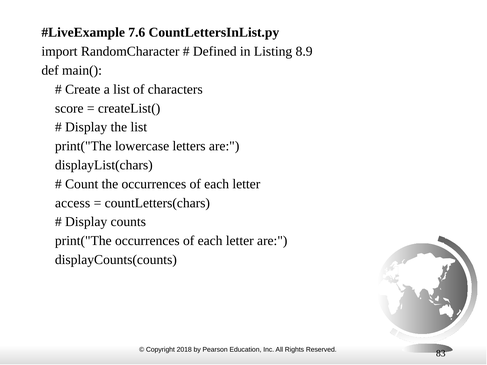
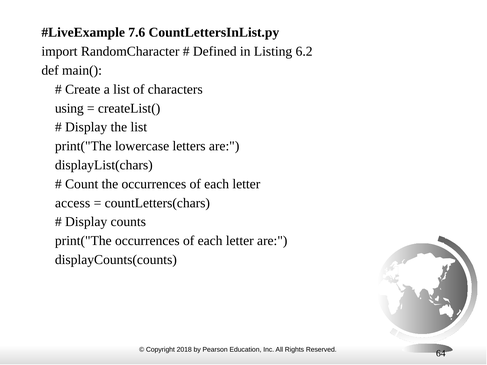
8.9: 8.9 -> 6.2
score: score -> using
83: 83 -> 64
